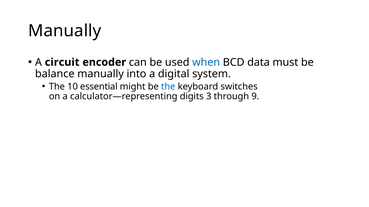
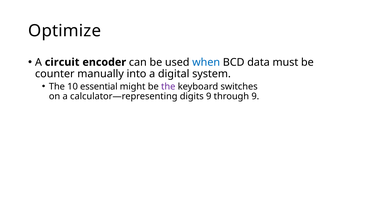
Manually at (65, 31): Manually -> Optimize
balance: balance -> counter
the at (168, 87) colour: blue -> purple
digits 3: 3 -> 9
